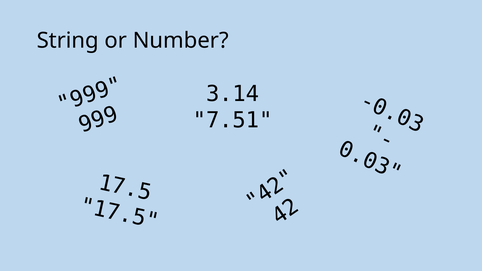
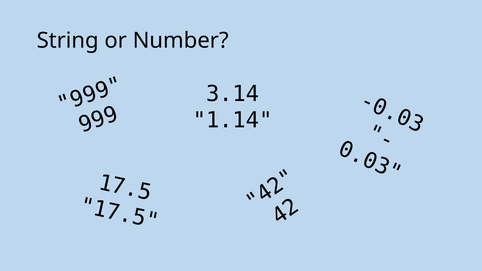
7.51: 7.51 -> 1.14
